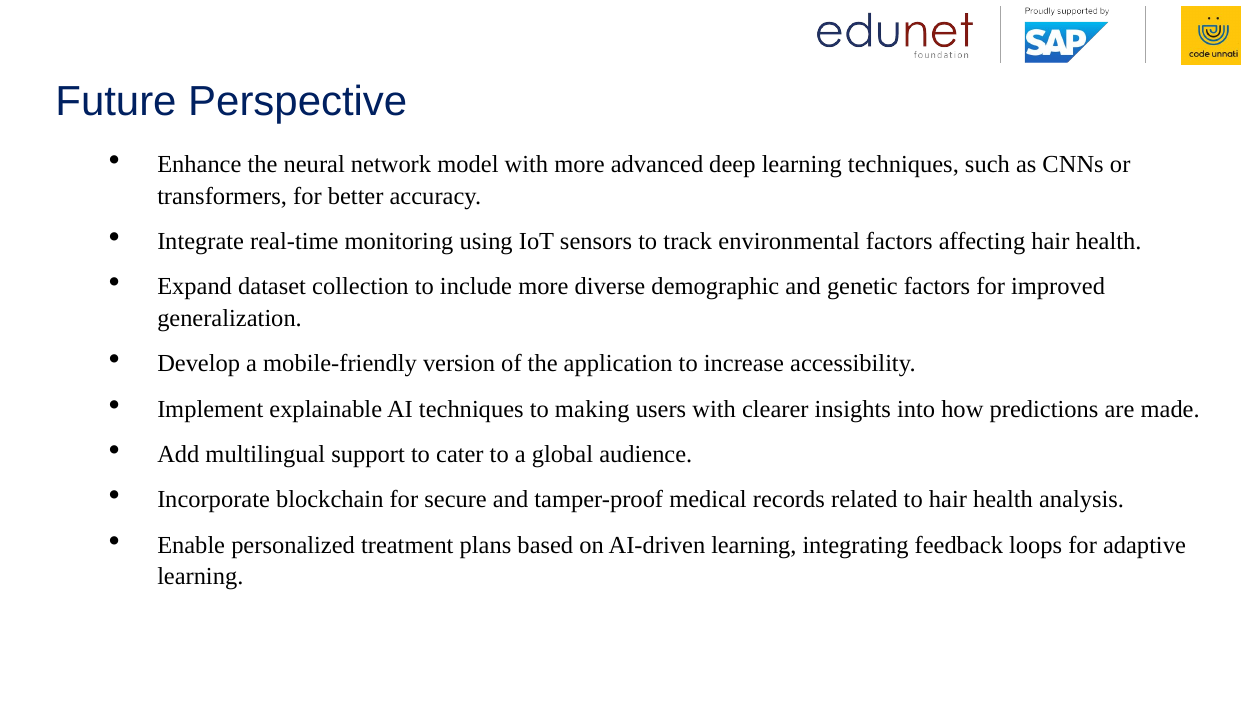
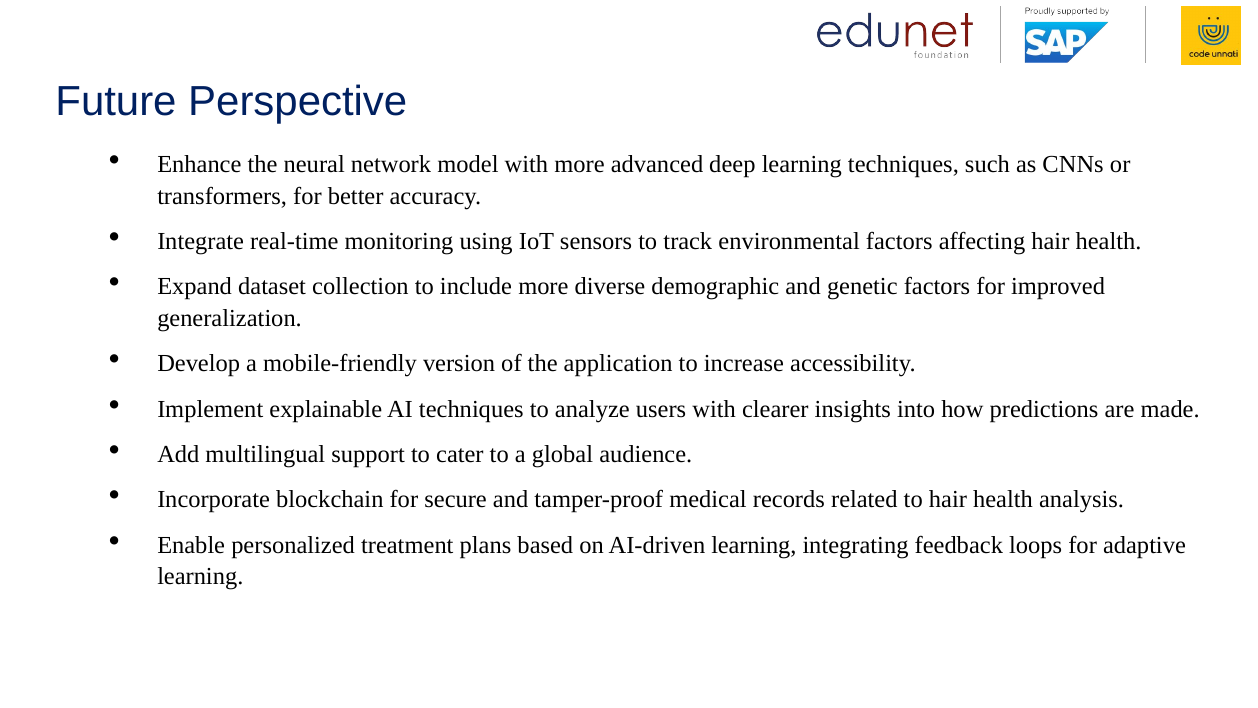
making: making -> analyze
